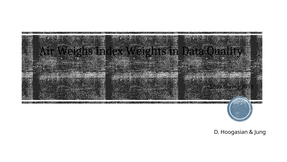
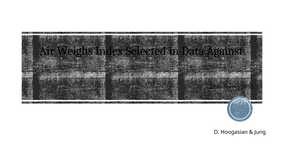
Weights: Weights -> Selected
Quality: Quality -> Against
